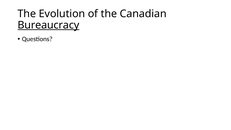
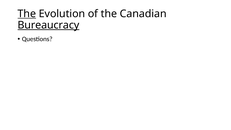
The at (27, 14) underline: none -> present
